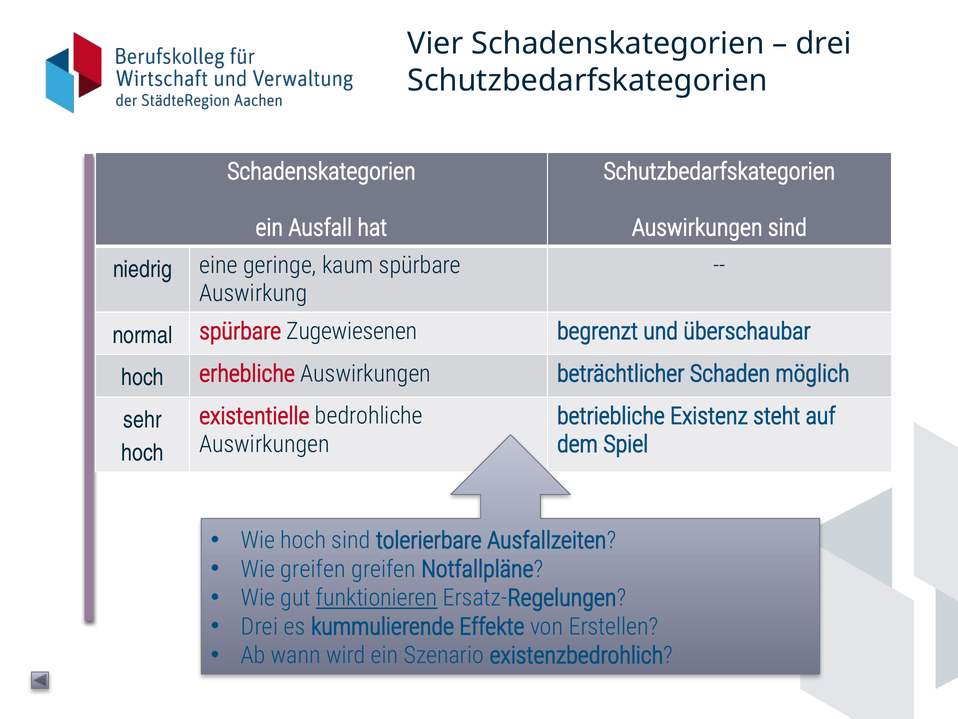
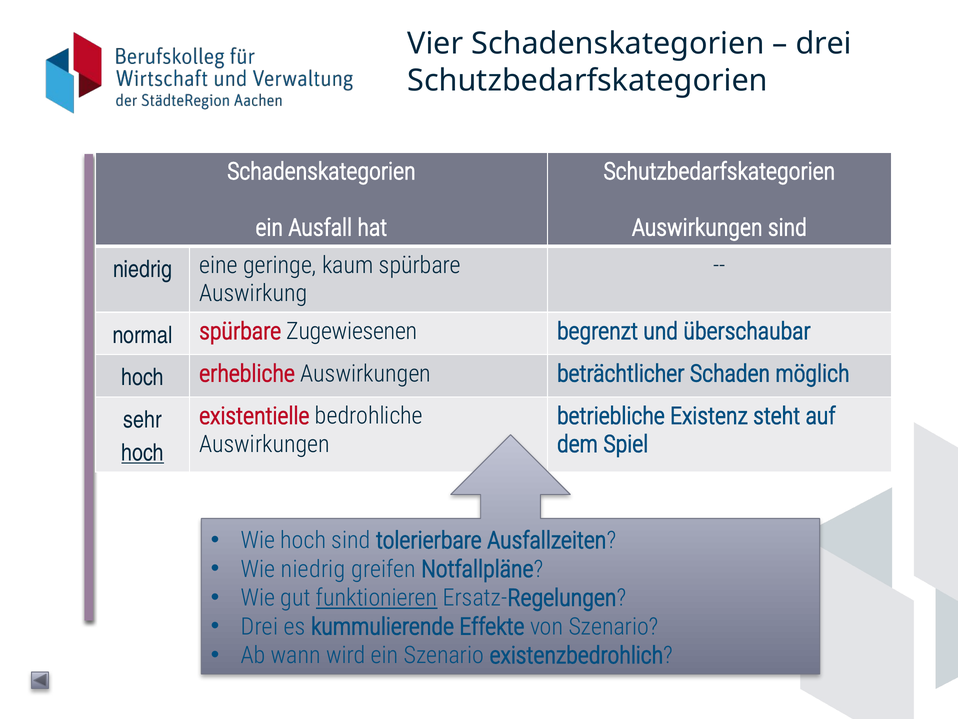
hoch at (143, 452) underline: none -> present
Wie greifen: greifen -> niedrig
von Erstellen: Erstellen -> Szenario
